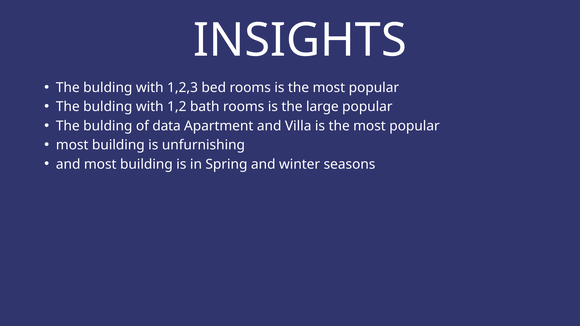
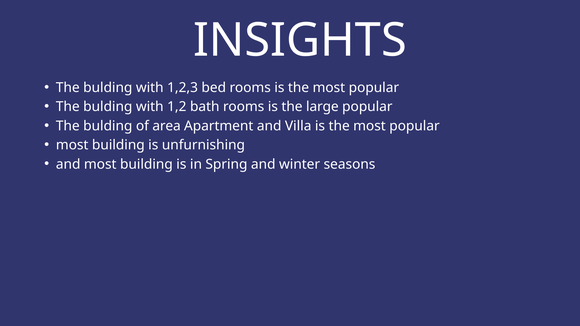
data: data -> area
